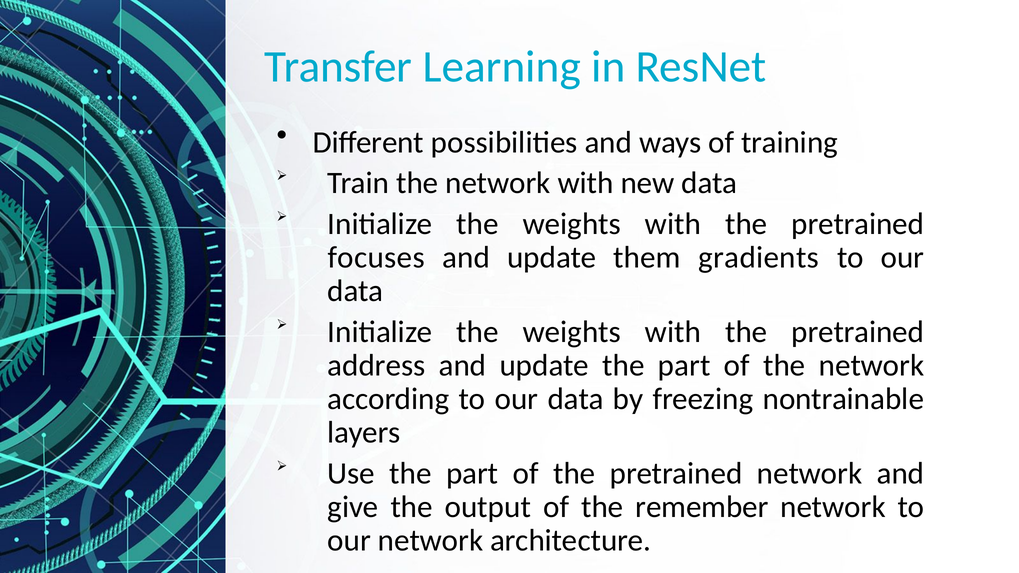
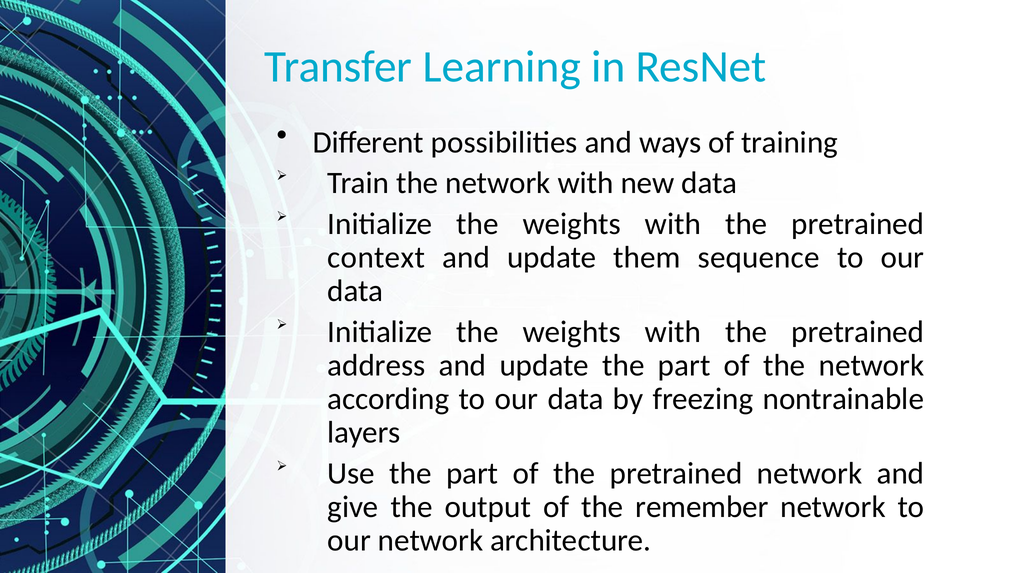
focuses: focuses -> context
gradients: gradients -> sequence
